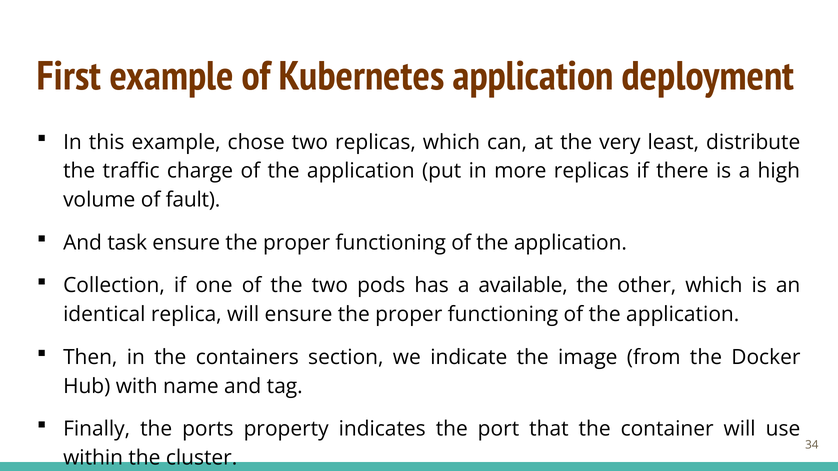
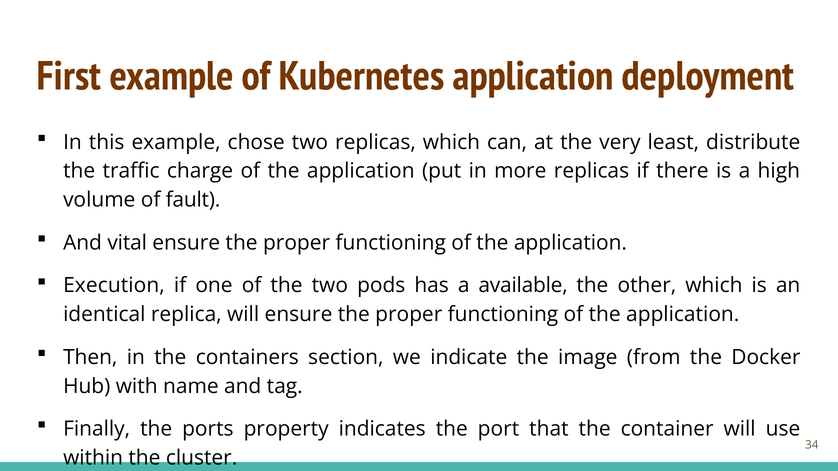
task: task -> vital
Collection: Collection -> Execution
